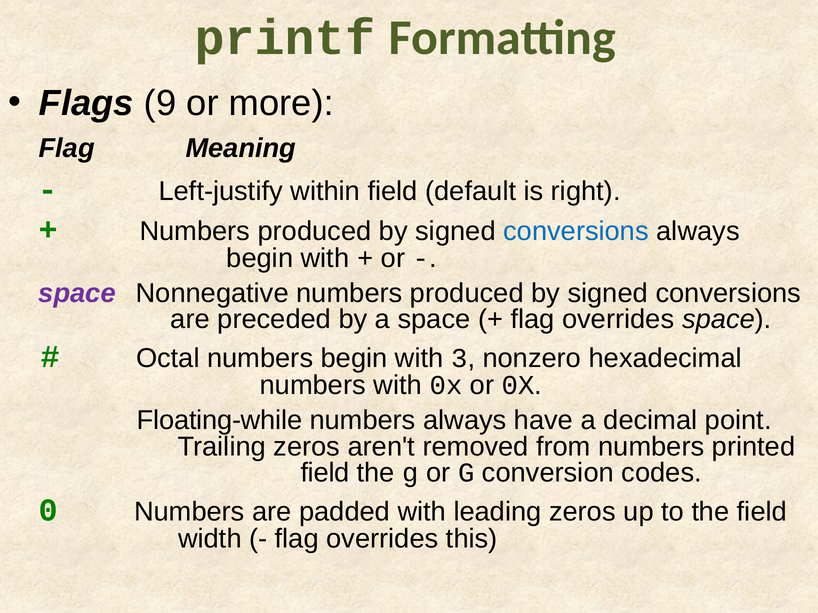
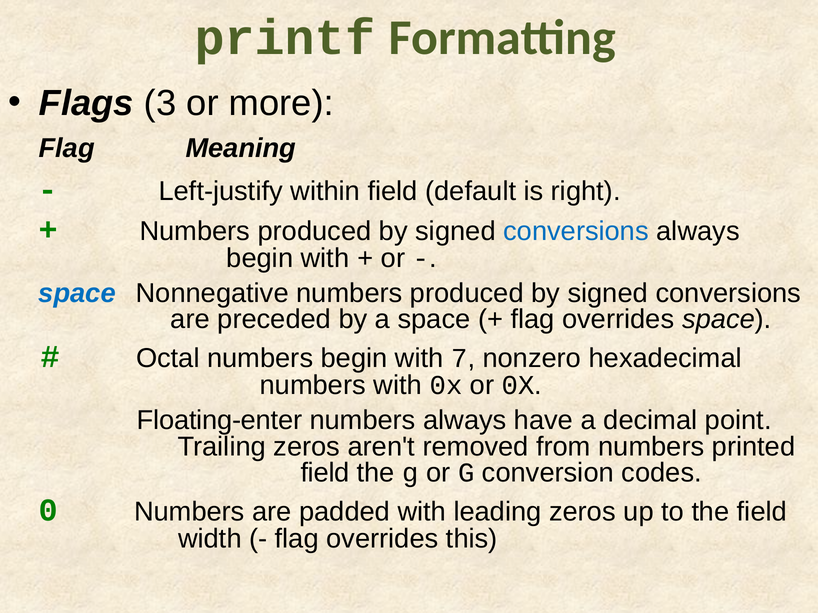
9: 9 -> 3
space at (77, 294) colour: purple -> blue
3: 3 -> 7
Floating-while: Floating-while -> Floating-enter
